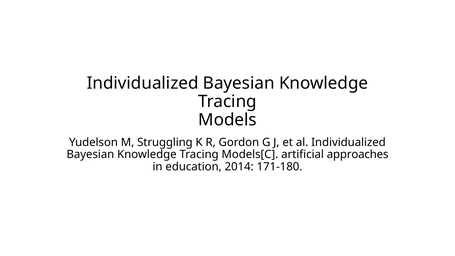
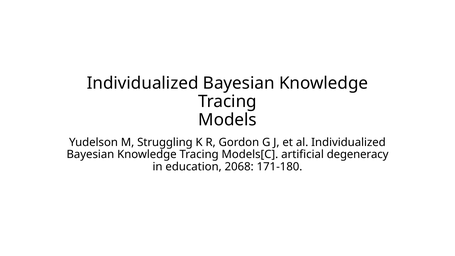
approaches: approaches -> degeneracy
2014: 2014 -> 2068
